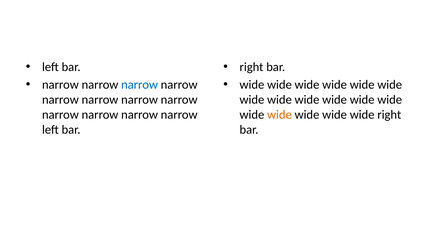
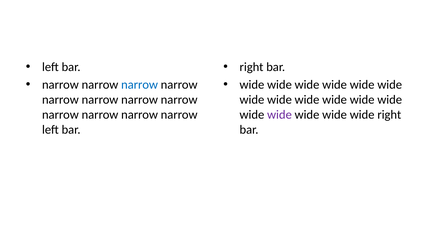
wide at (279, 115) colour: orange -> purple
